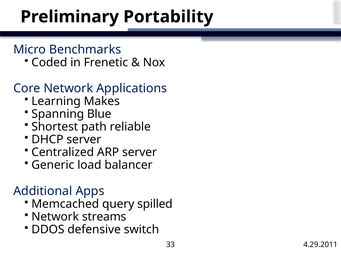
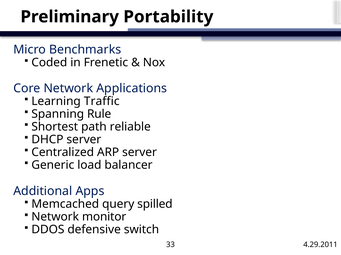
Makes: Makes -> Traffic
Blue: Blue -> Rule
streams: streams -> monitor
